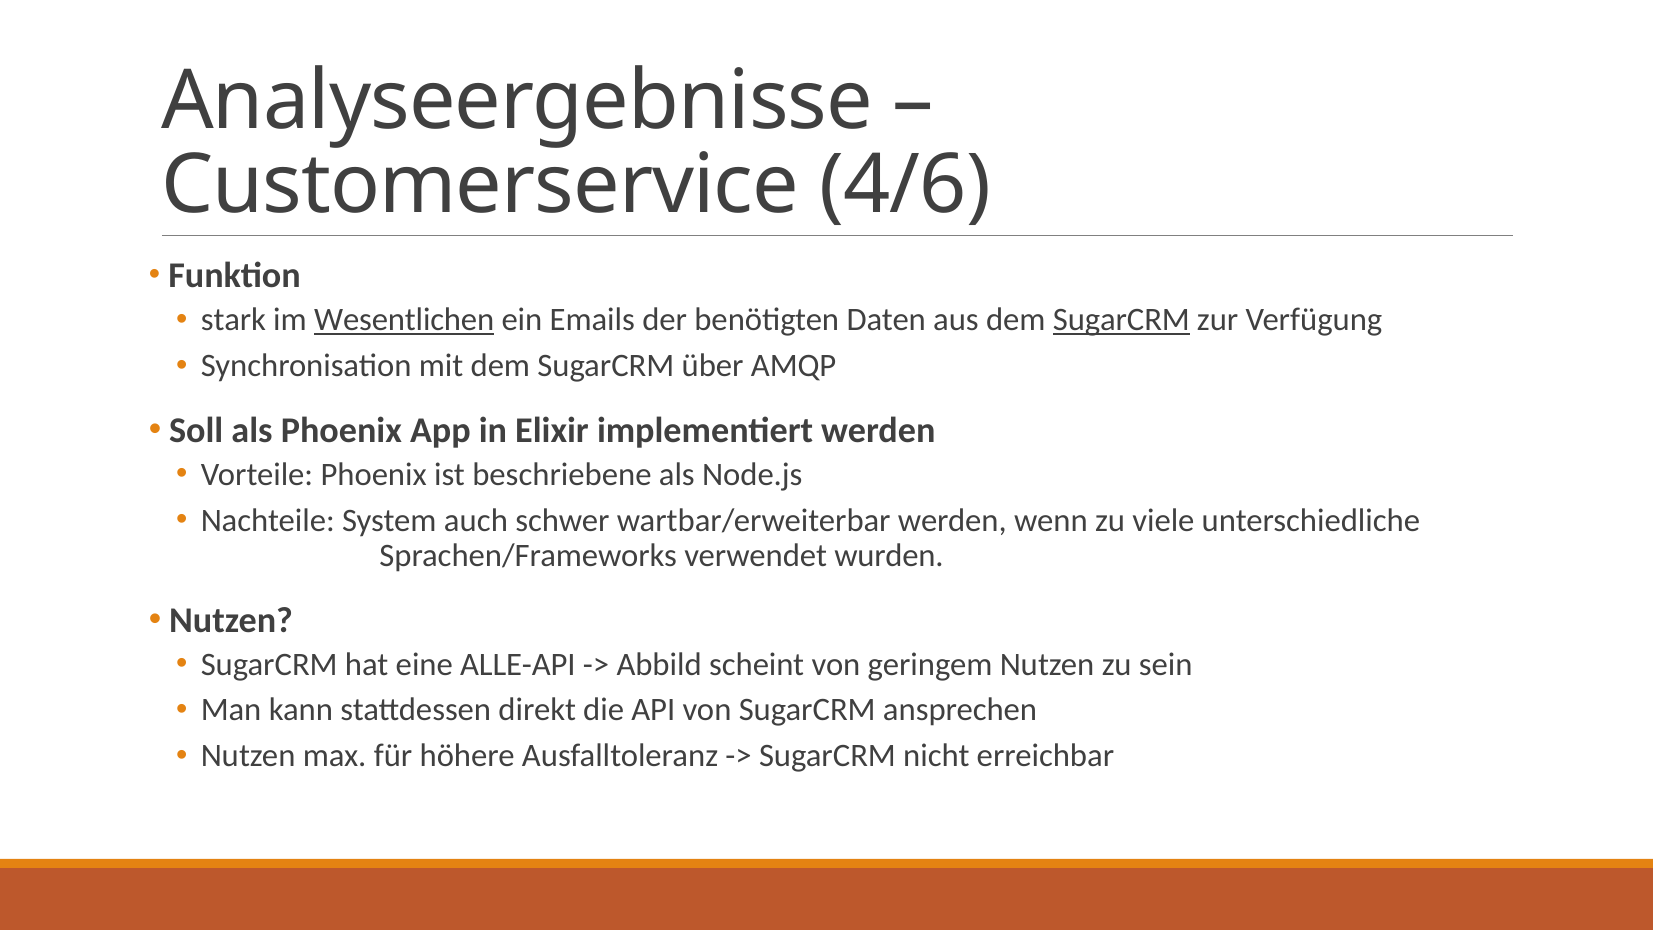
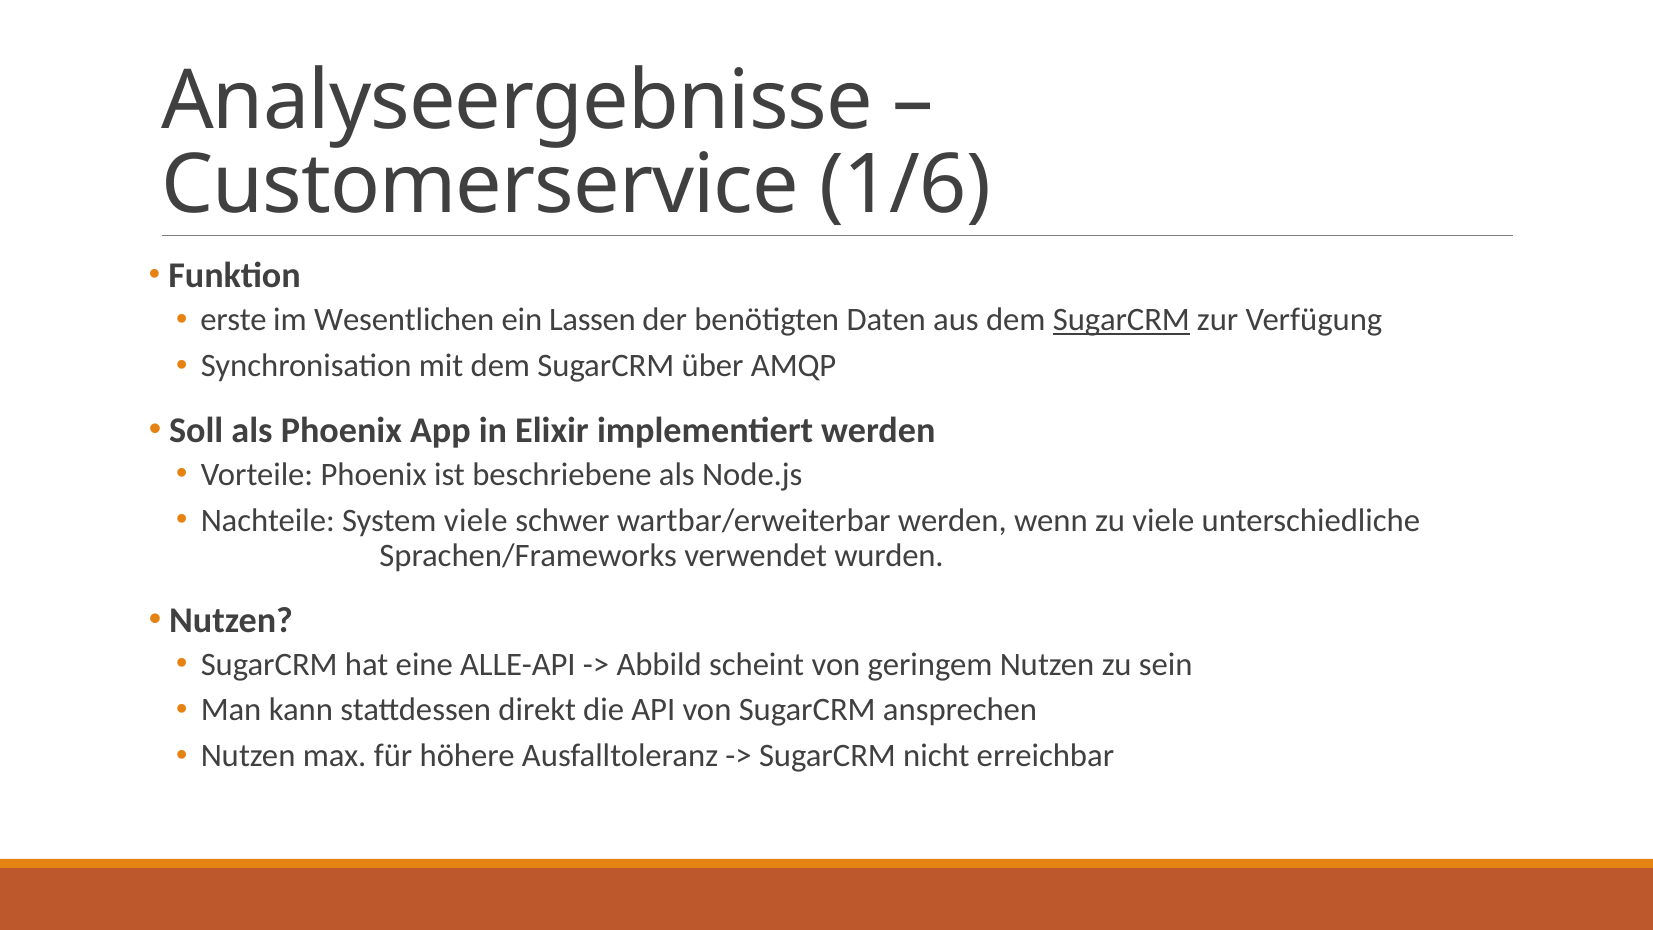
4/6: 4/6 -> 1/6
stark: stark -> erste
Wesentlichen underline: present -> none
Emails: Emails -> Lassen
System auch: auch -> viele
